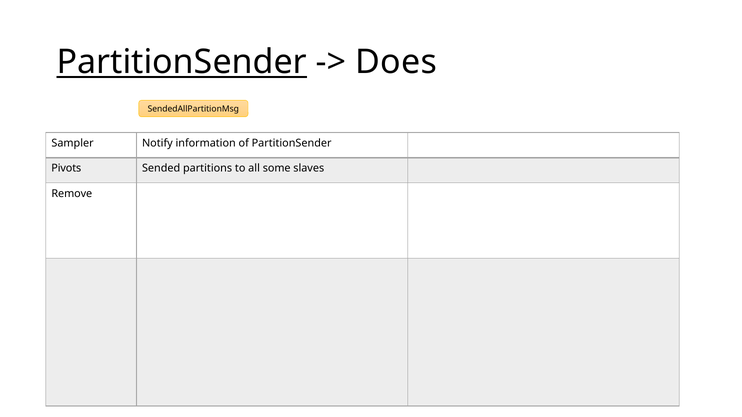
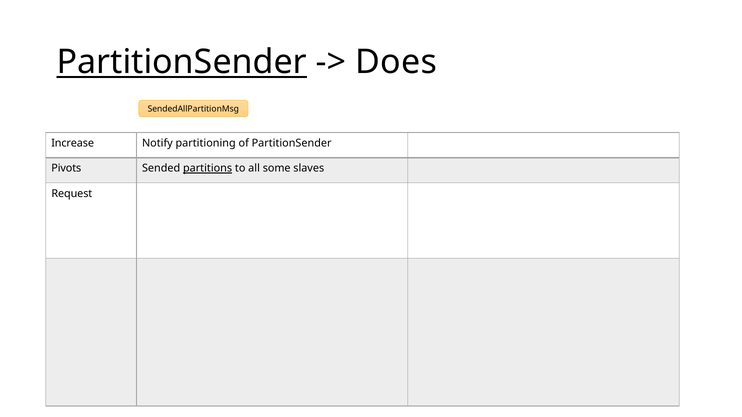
Sampler: Sampler -> Increase
information: information -> partitioning
partitions underline: none -> present
Remove: Remove -> Request
